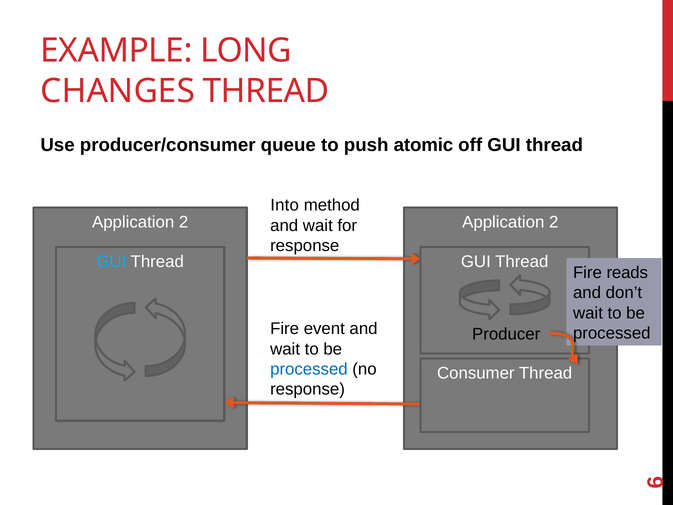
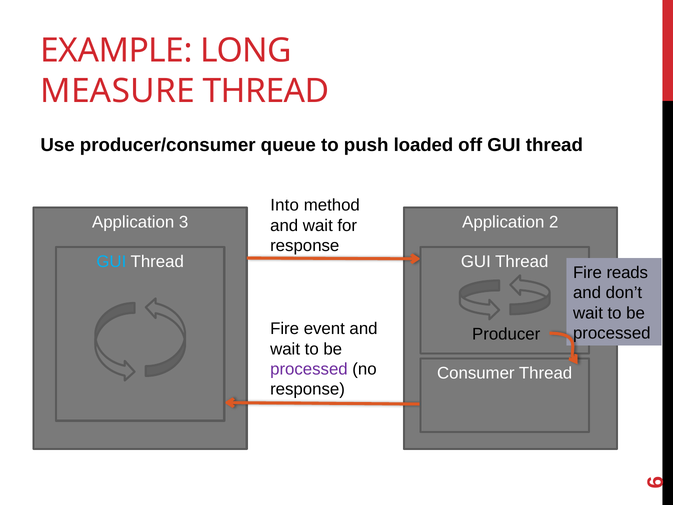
CHANGES: CHANGES -> MEASURE
atomic: atomic -> loaded
2 at (184, 222): 2 -> 3
processed at (309, 369) colour: blue -> purple
